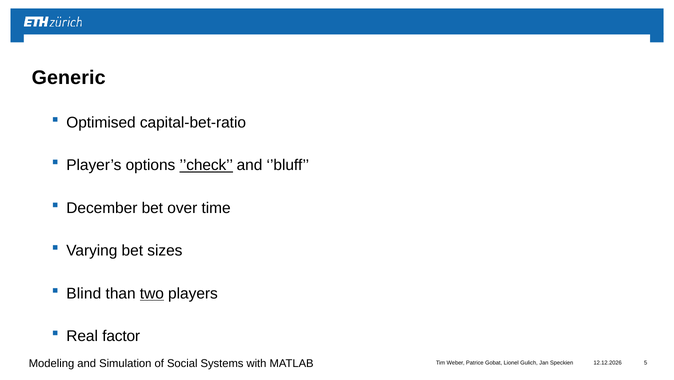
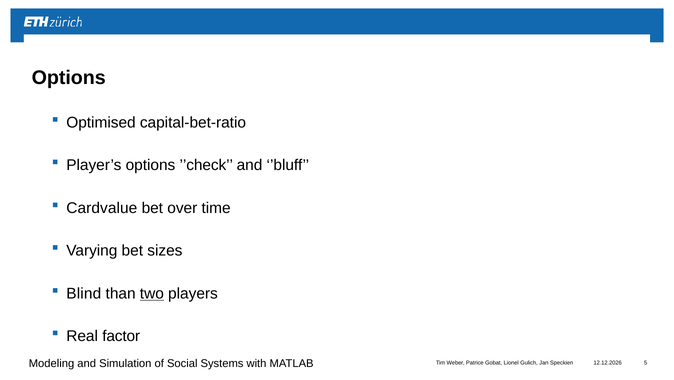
Generic at (69, 78): Generic -> Options
’’check underline: present -> none
December: December -> Cardvalue
